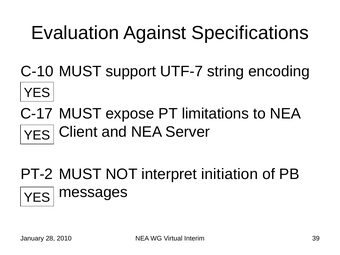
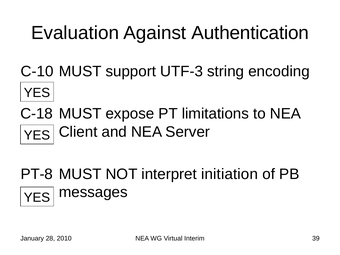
Specifications: Specifications -> Authentication
UTF-7: UTF-7 -> UTF-3
C-17: C-17 -> C-18
PT-2: PT-2 -> PT-8
